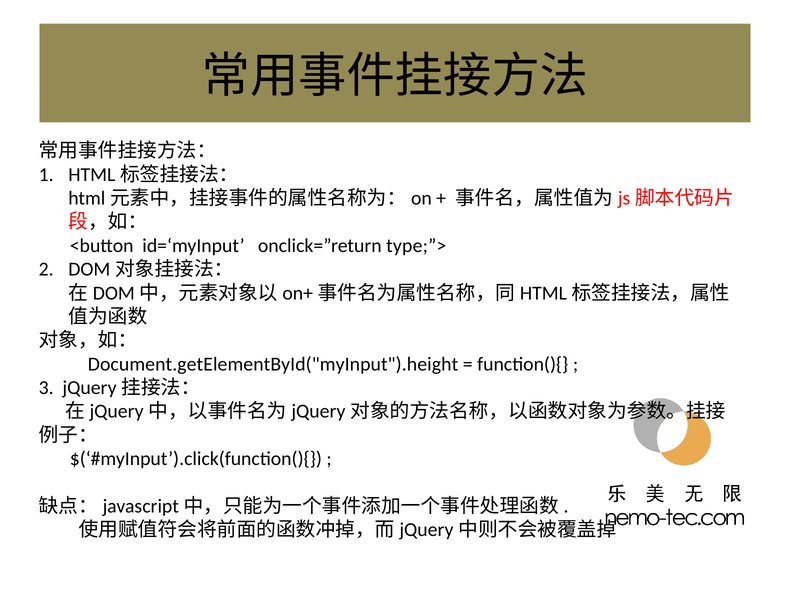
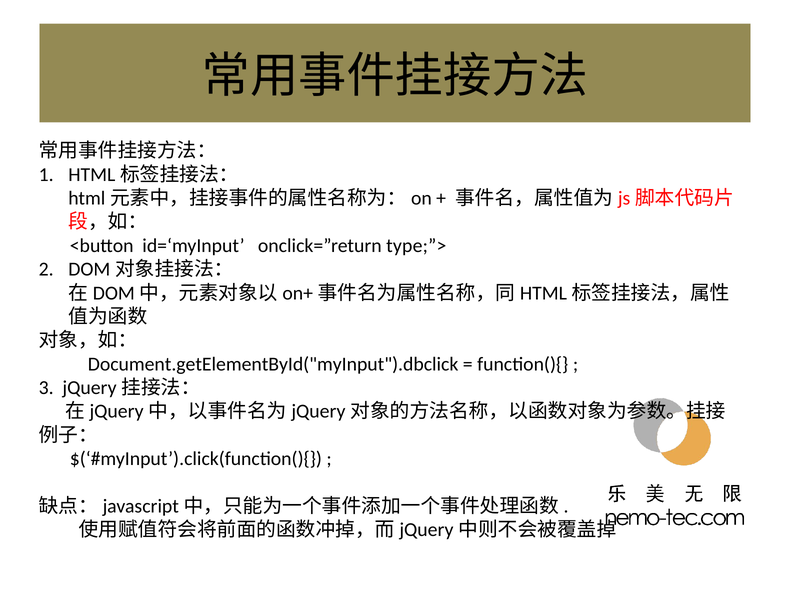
Document.getElementById("myInput").height: Document.getElementById("myInput").height -> Document.getElementById("myInput").dbclick
